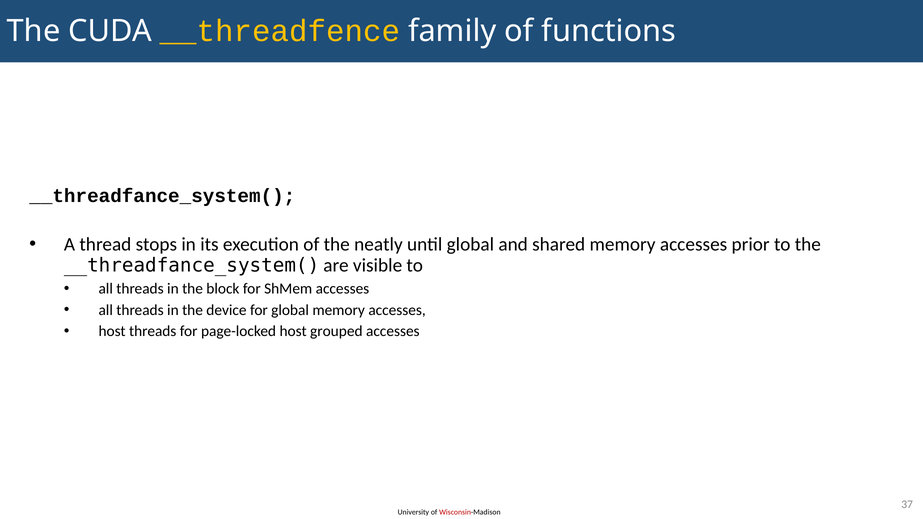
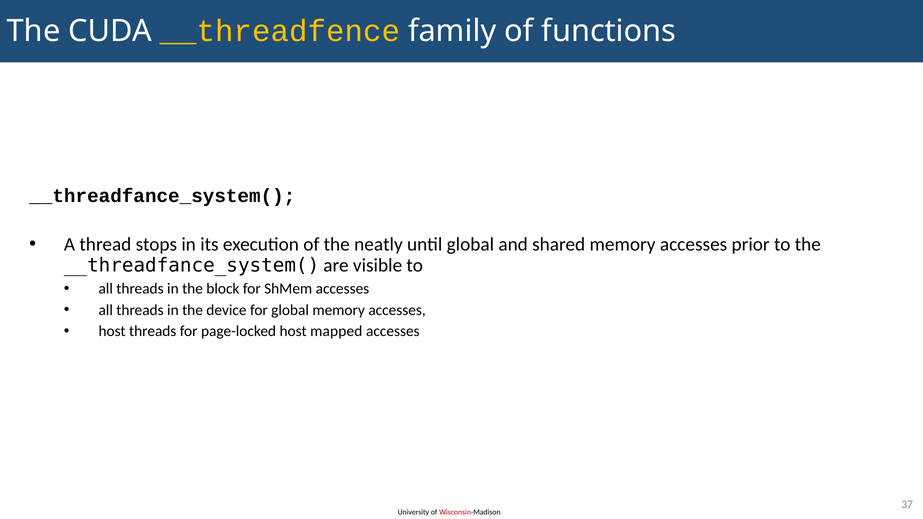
grouped: grouped -> mapped
